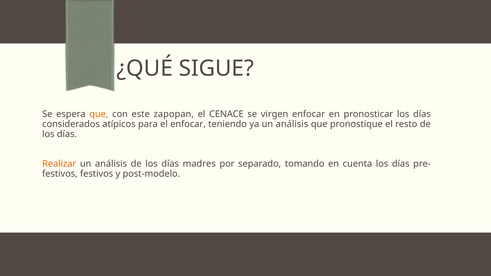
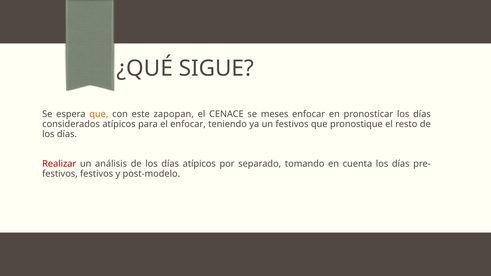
virgen: virgen -> meses
ya un análisis: análisis -> festivos
Realizar colour: orange -> red
días madres: madres -> atípicos
